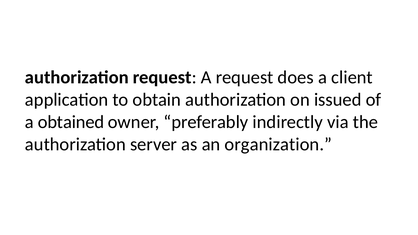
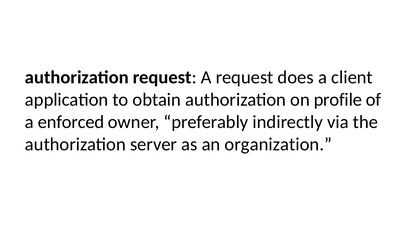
issued: issued -> profile
obtained: obtained -> enforced
